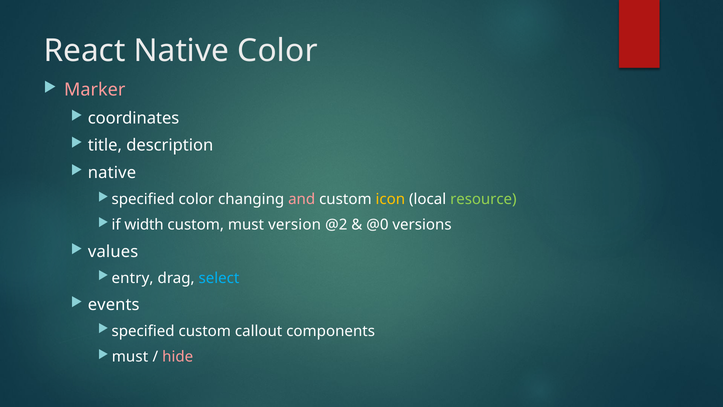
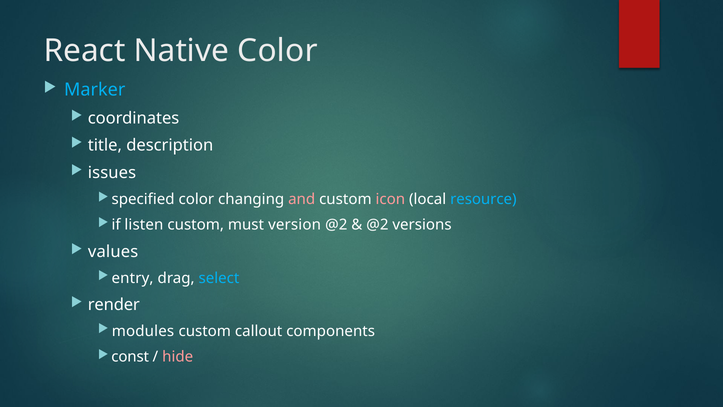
Marker colour: pink -> light blue
native at (112, 173): native -> issues
icon colour: yellow -> pink
resource colour: light green -> light blue
width: width -> listen
@0 at (377, 225): @0 -> @2
events: events -> render
specified at (143, 331): specified -> modules
must at (130, 356): must -> const
